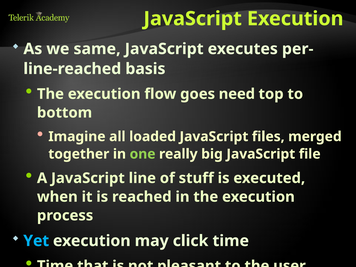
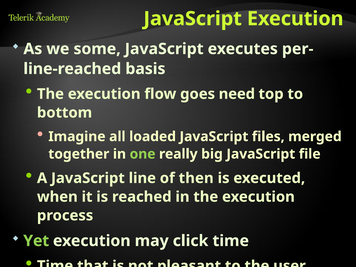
same: same -> some
stuff: stuff -> then
Yet colour: light blue -> light green
